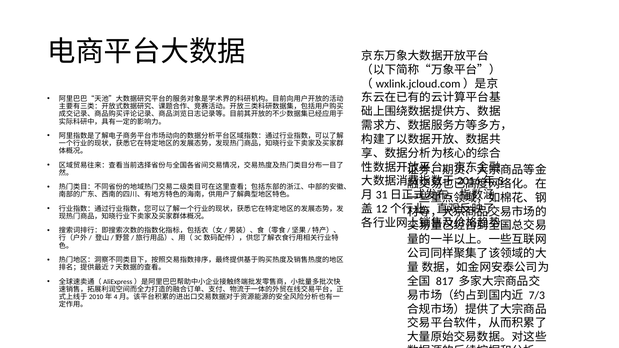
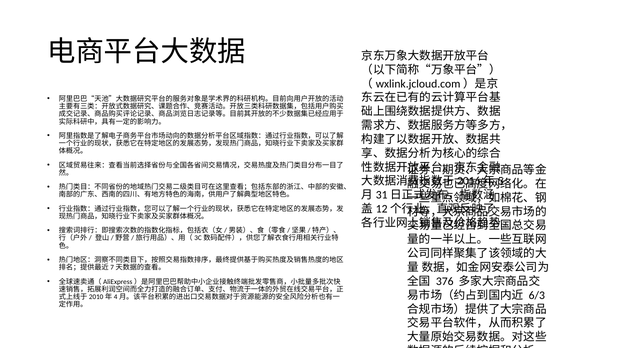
817: 817 -> 376
7/3: 7/3 -> 6/3
